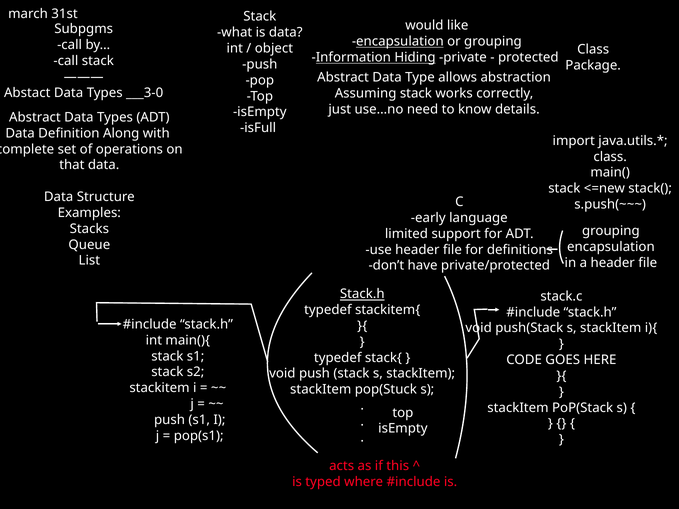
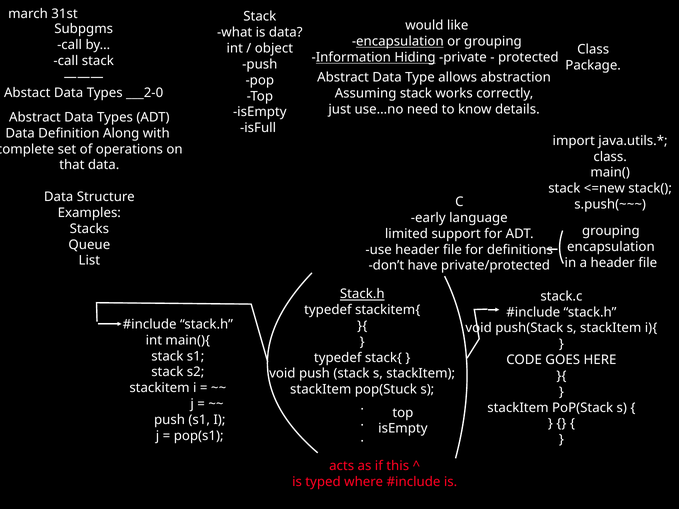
___3-0: ___3-0 -> ___2-0
